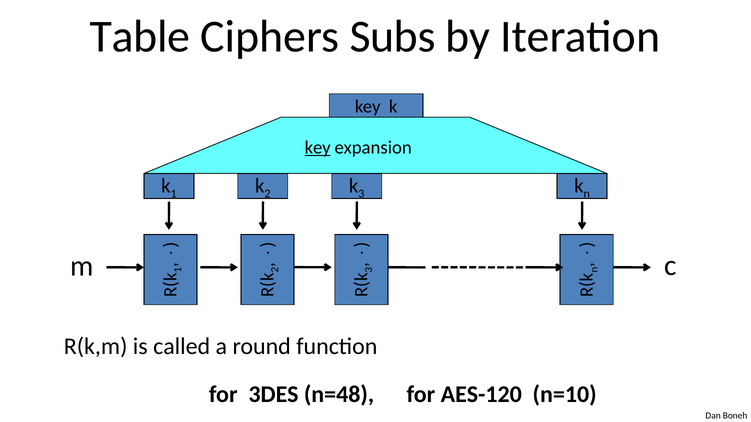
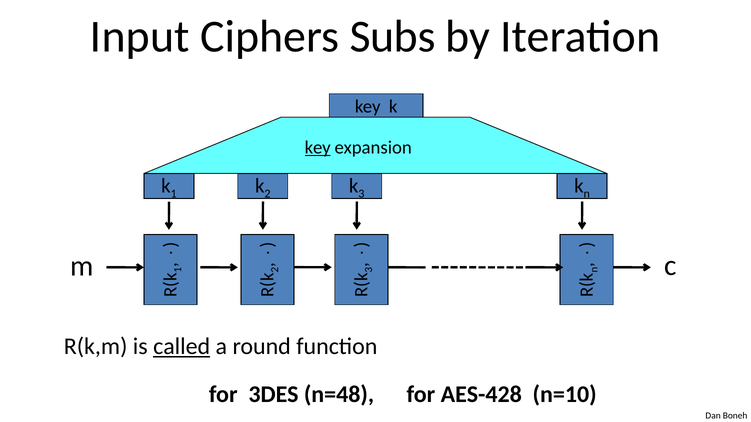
Table: Table -> Input
called underline: none -> present
AES-120: AES-120 -> AES-428
